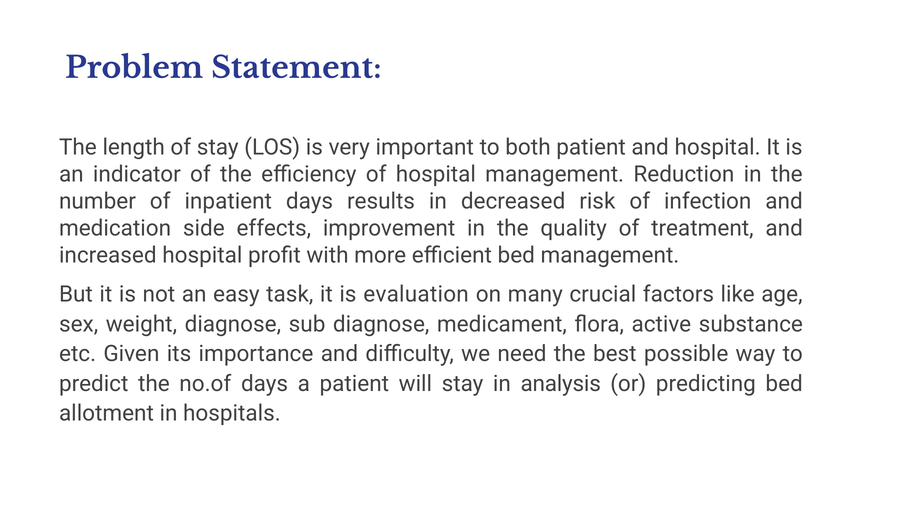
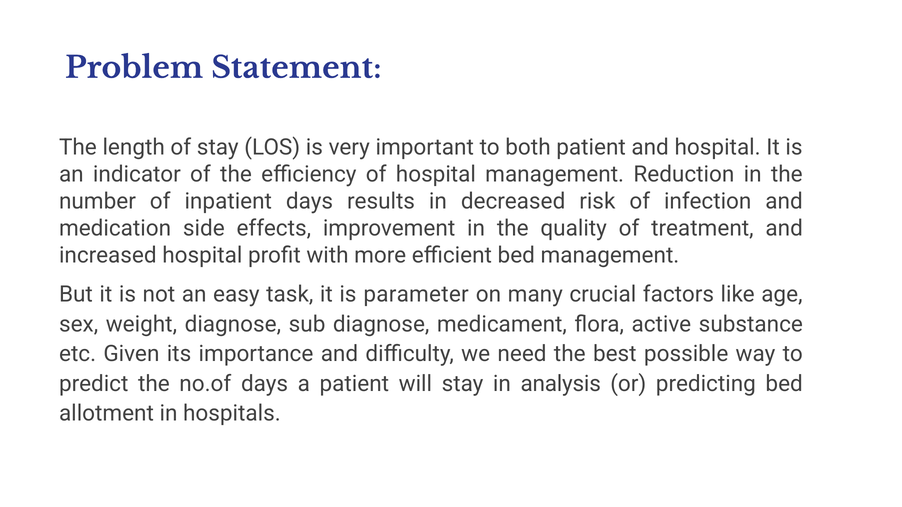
evaluation: evaluation -> parameter
